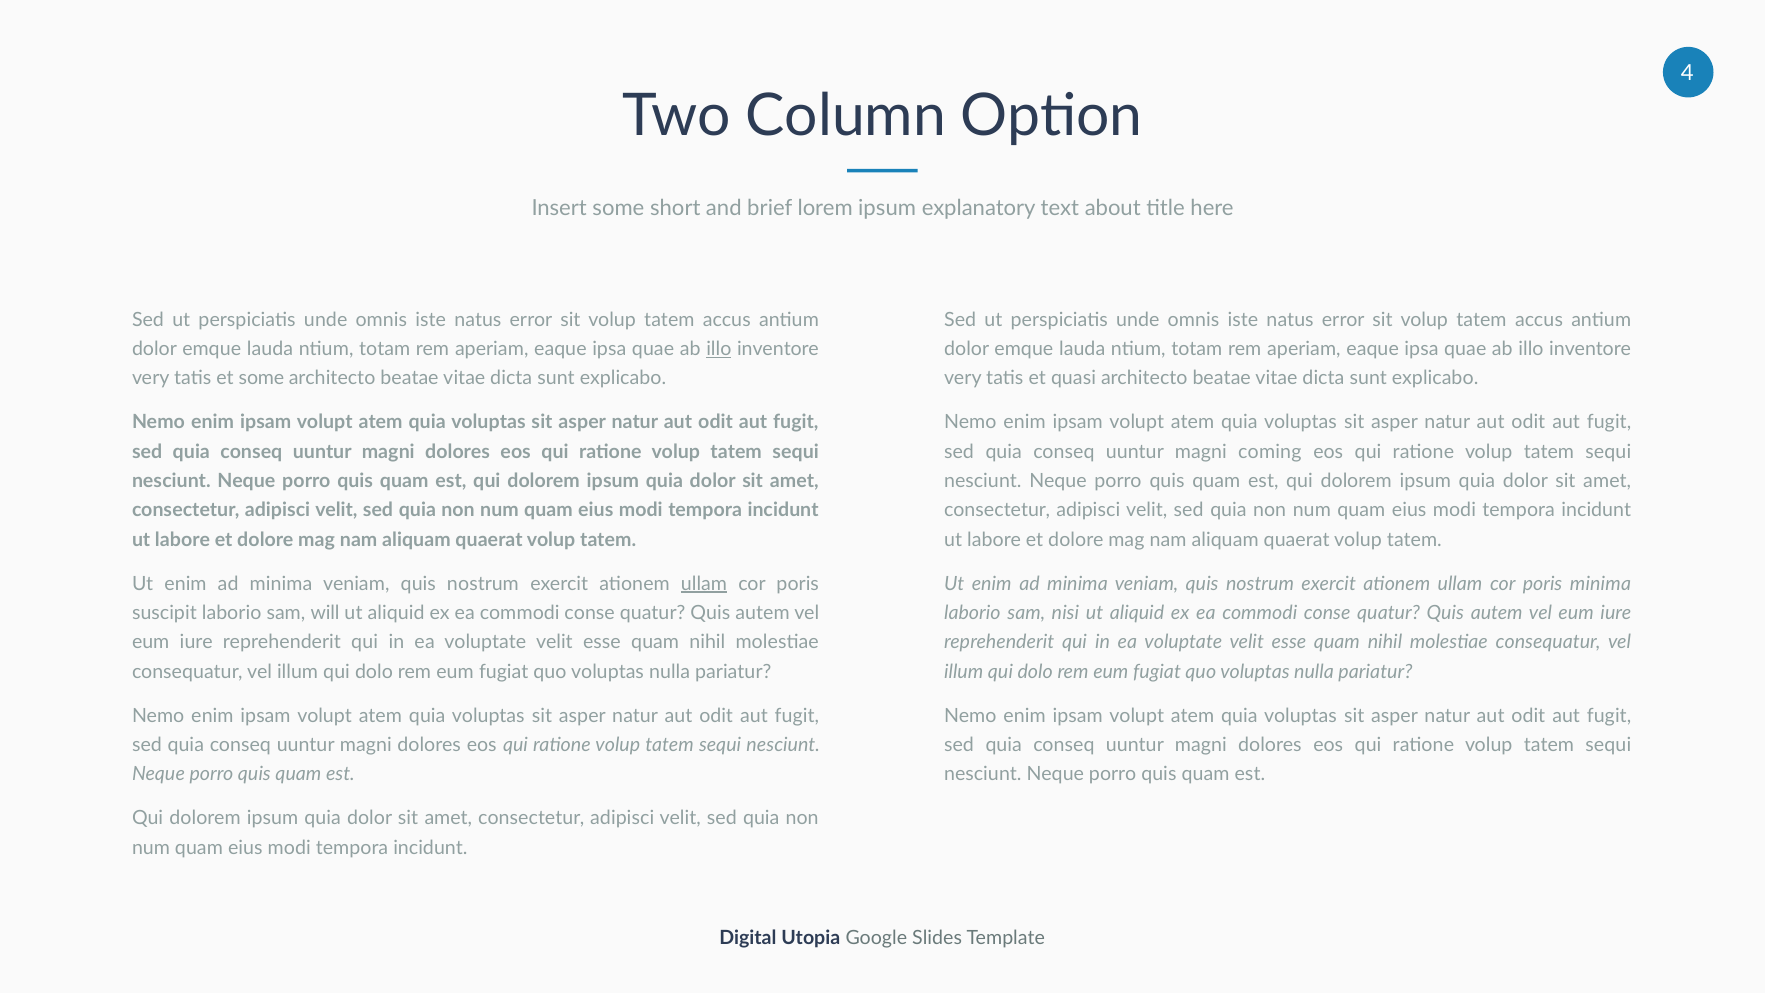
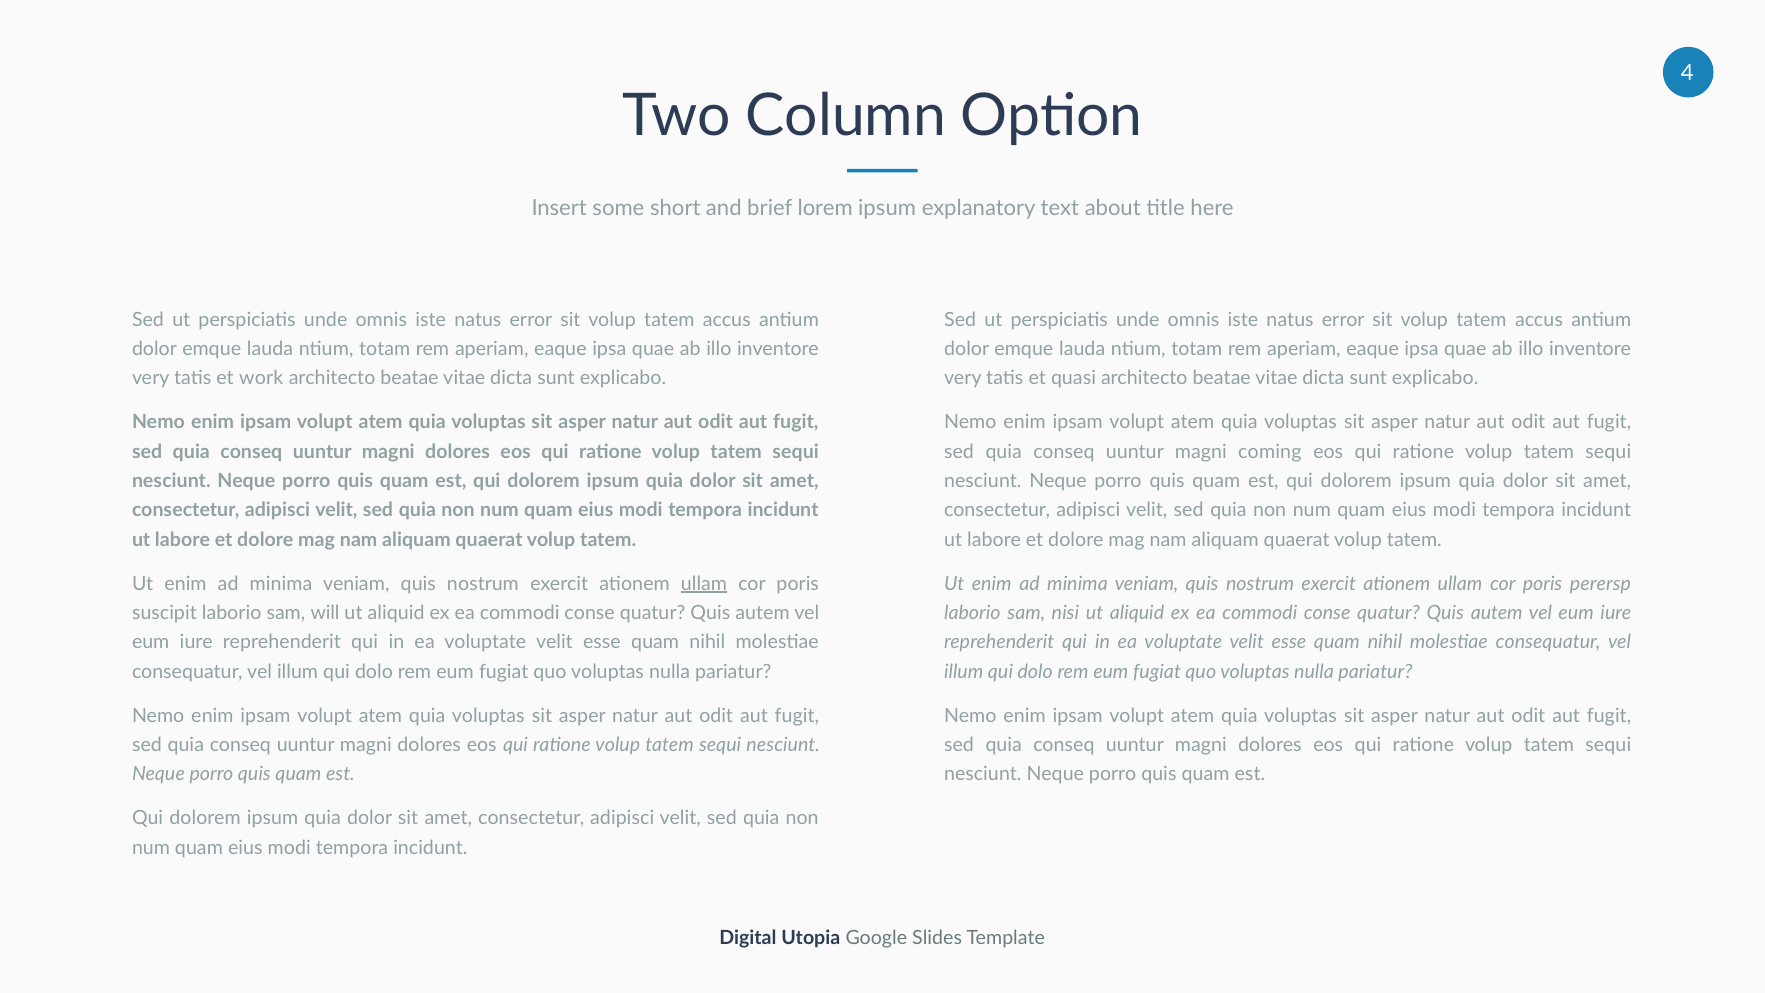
illo at (719, 349) underline: present -> none
et some: some -> work
poris minima: minima -> perersp
